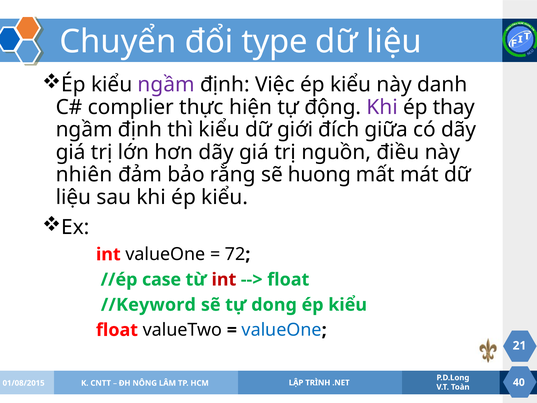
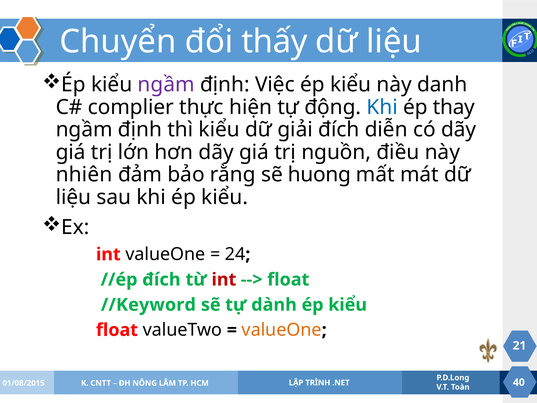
type: type -> thấy
Khi at (382, 107) colour: purple -> blue
giới: giới -> giải
giữa: giữa -> diễn
72: 72 -> 24
//ép case: case -> đích
dong: dong -> dành
valueOne at (282, 330) colour: blue -> orange
